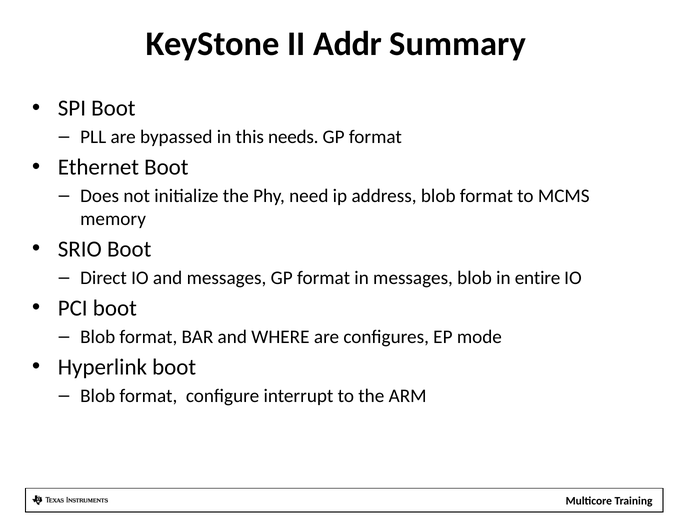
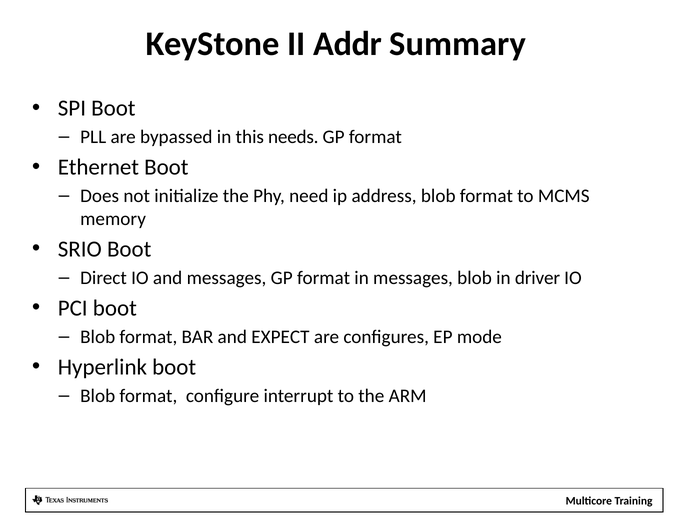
entire: entire -> driver
WHERE: WHERE -> EXPECT
